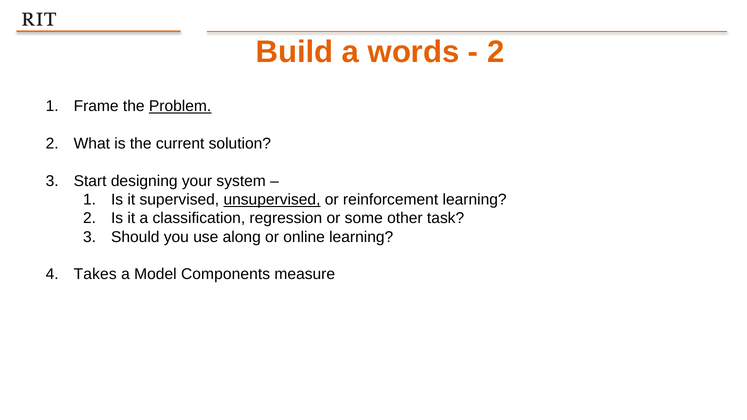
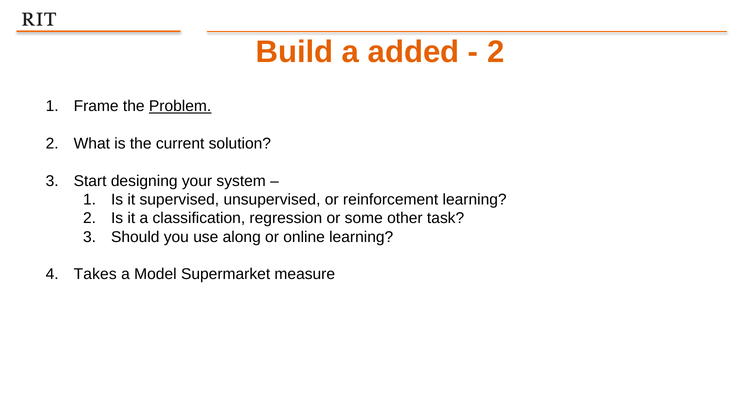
words: words -> added
unsupervised underline: present -> none
Components: Components -> Supermarket
